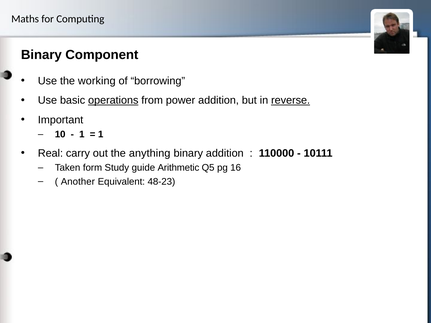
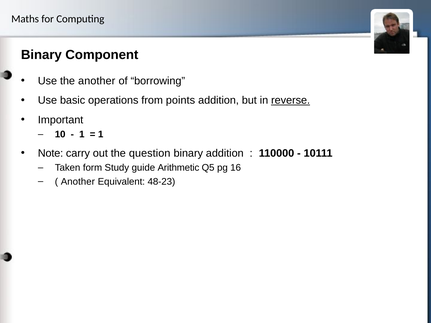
the working: working -> another
operations underline: present -> none
power: power -> points
Real: Real -> Note
anything: anything -> question
